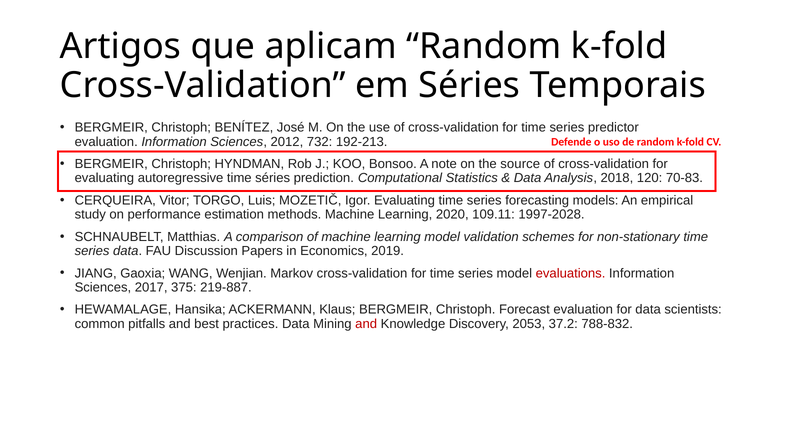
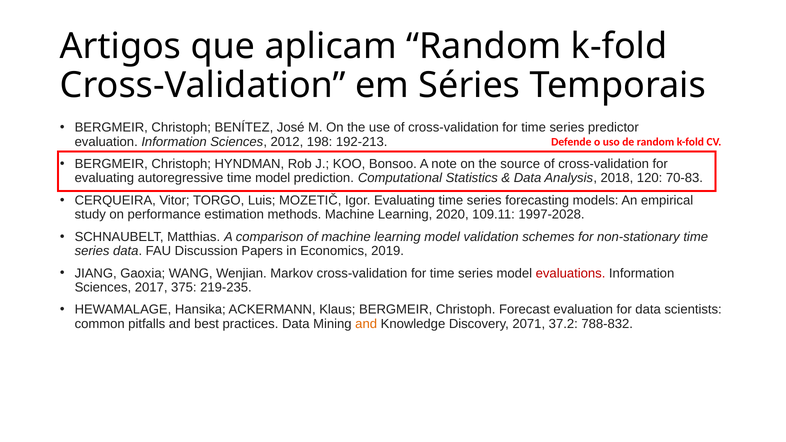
732: 732 -> 198
time séries: séries -> model
219-887: 219-887 -> 219-235
and at (366, 324) colour: red -> orange
2053: 2053 -> 2071
